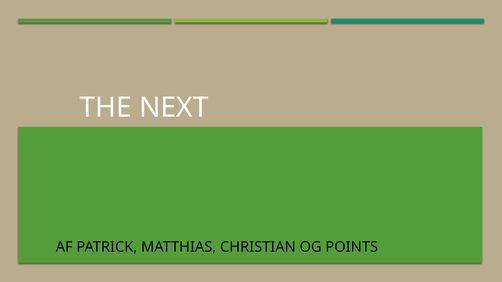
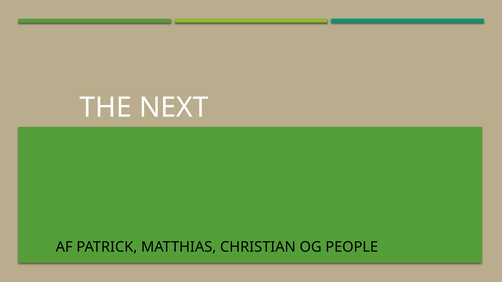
POINTS: POINTS -> PEOPLE
